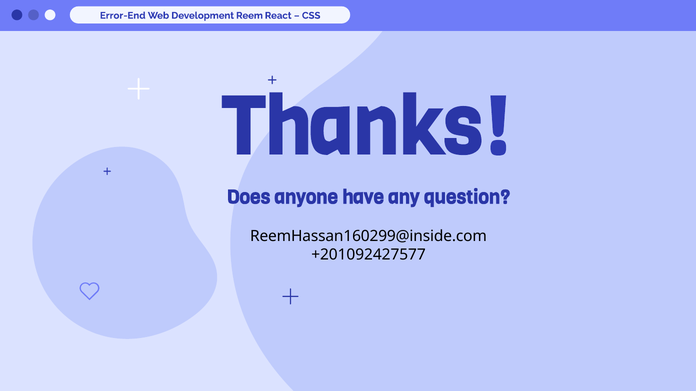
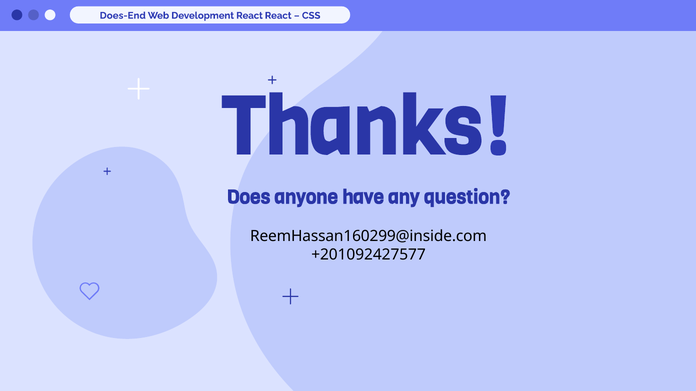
Error-End: Error-End -> Does-End
Development Reem: Reem -> React
